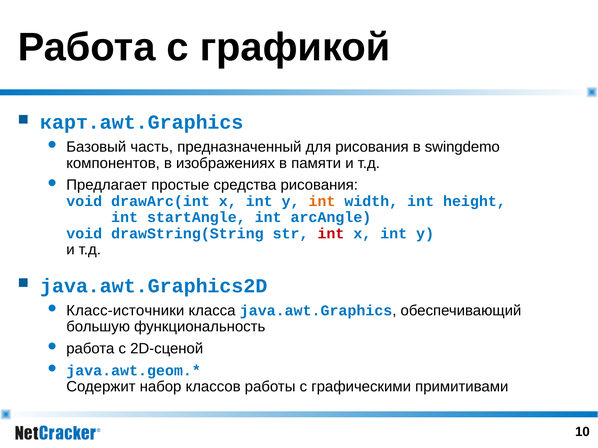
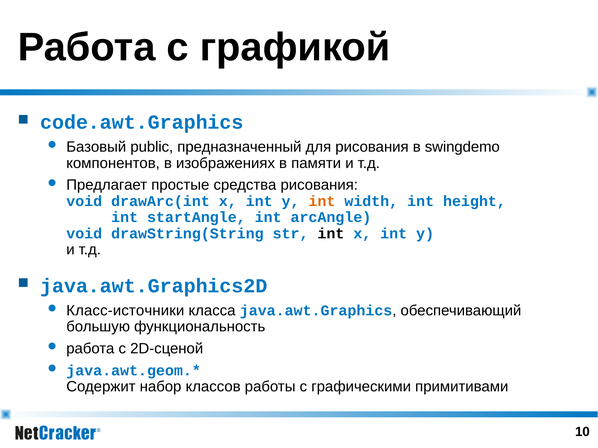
карт.awt.Graphics: карт.awt.Graphics -> code.awt.Graphics
часть: часть -> public
int at (331, 234) colour: red -> black
